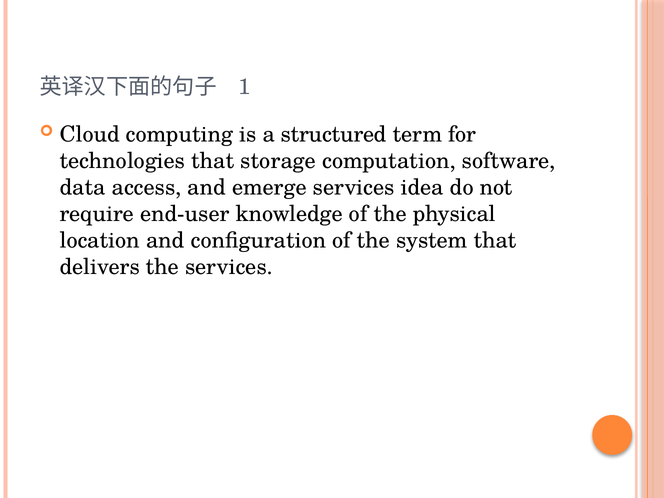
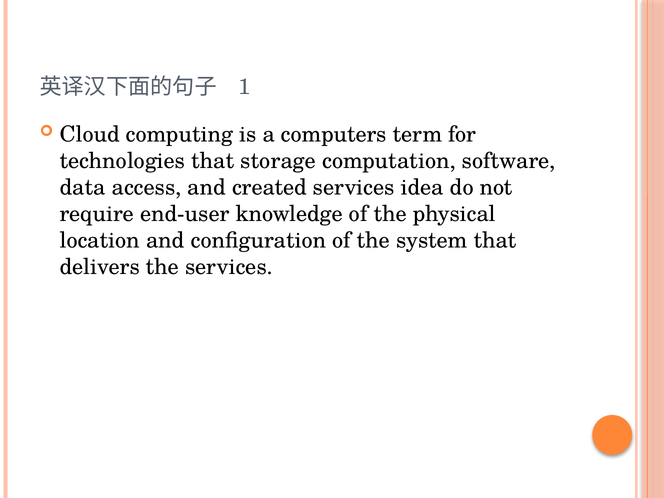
structured: structured -> computers
emerge: emerge -> created
